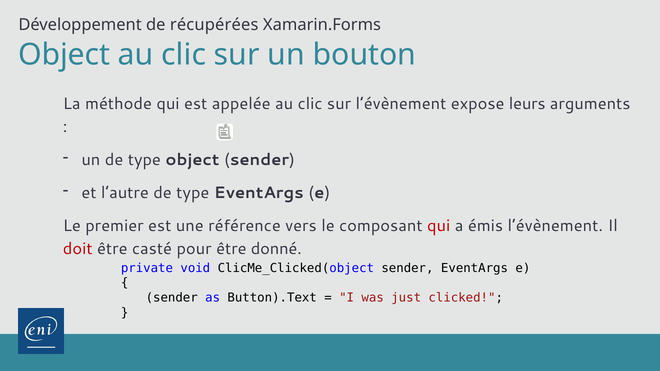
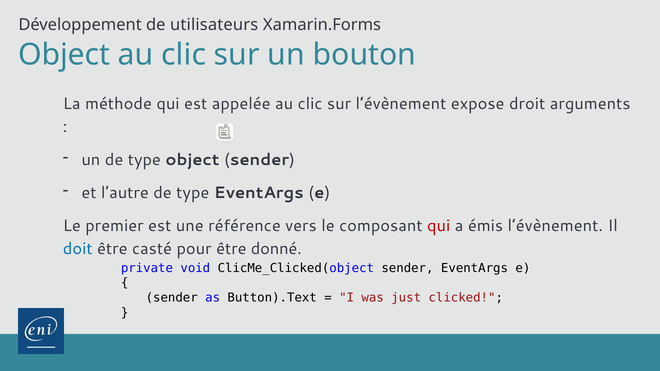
récupérées: récupérées -> utilisateurs
leurs: leurs -> droit
doit colour: red -> blue
